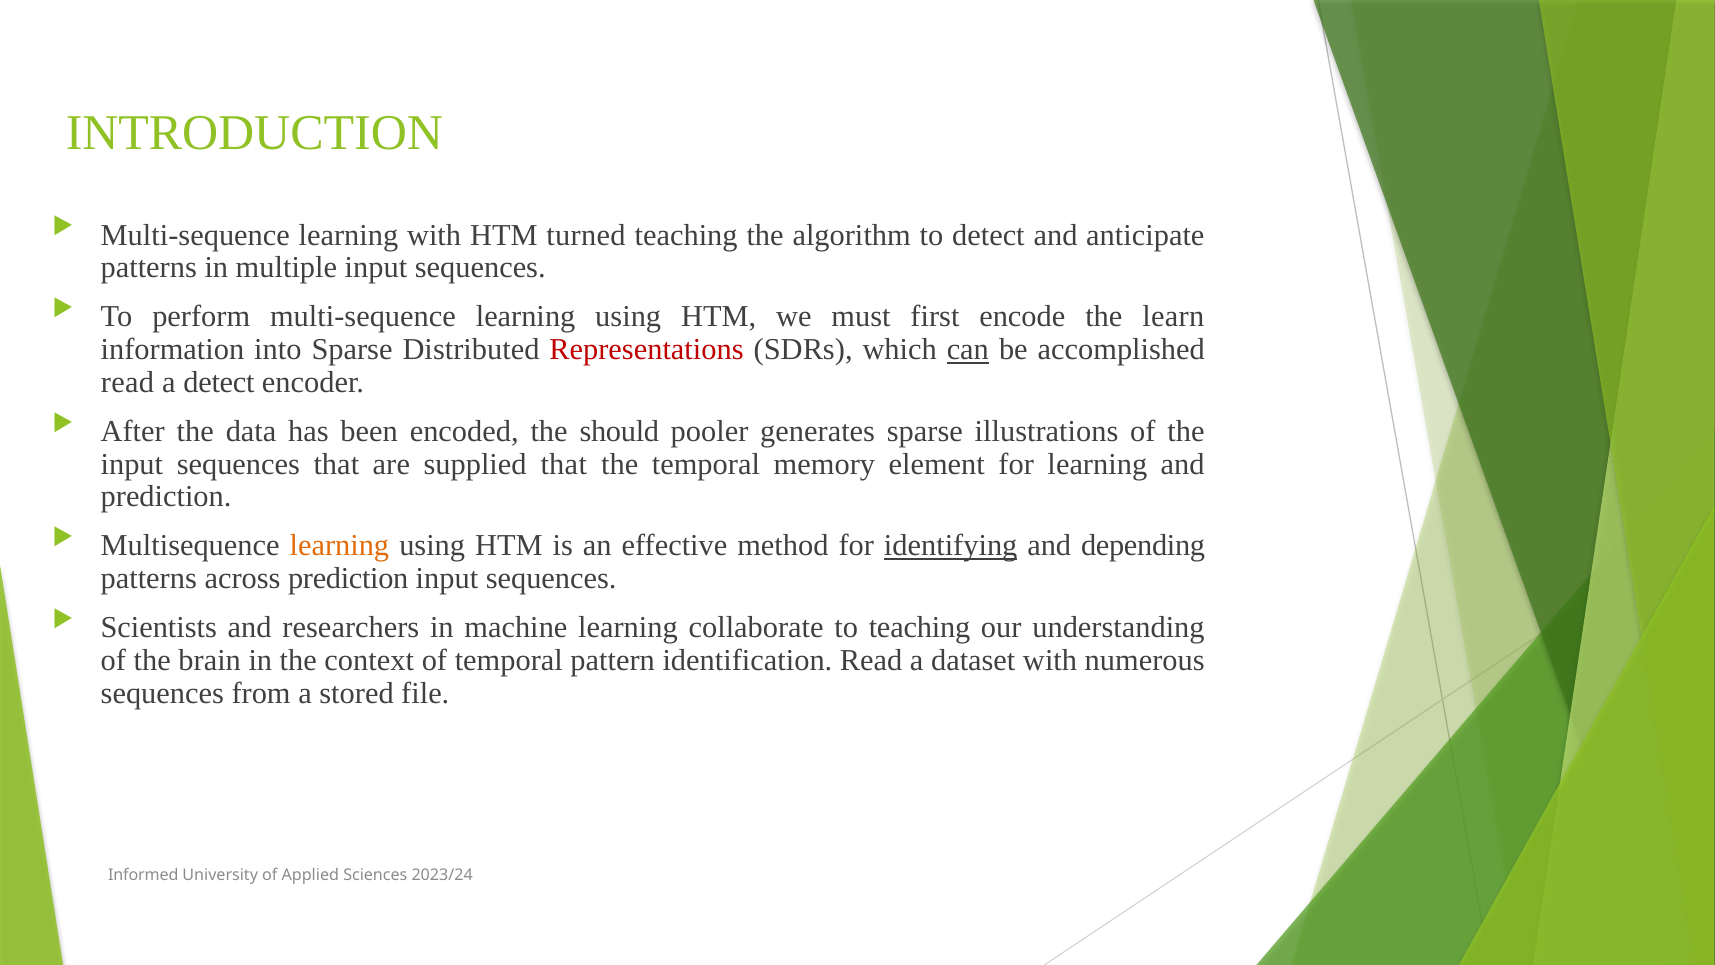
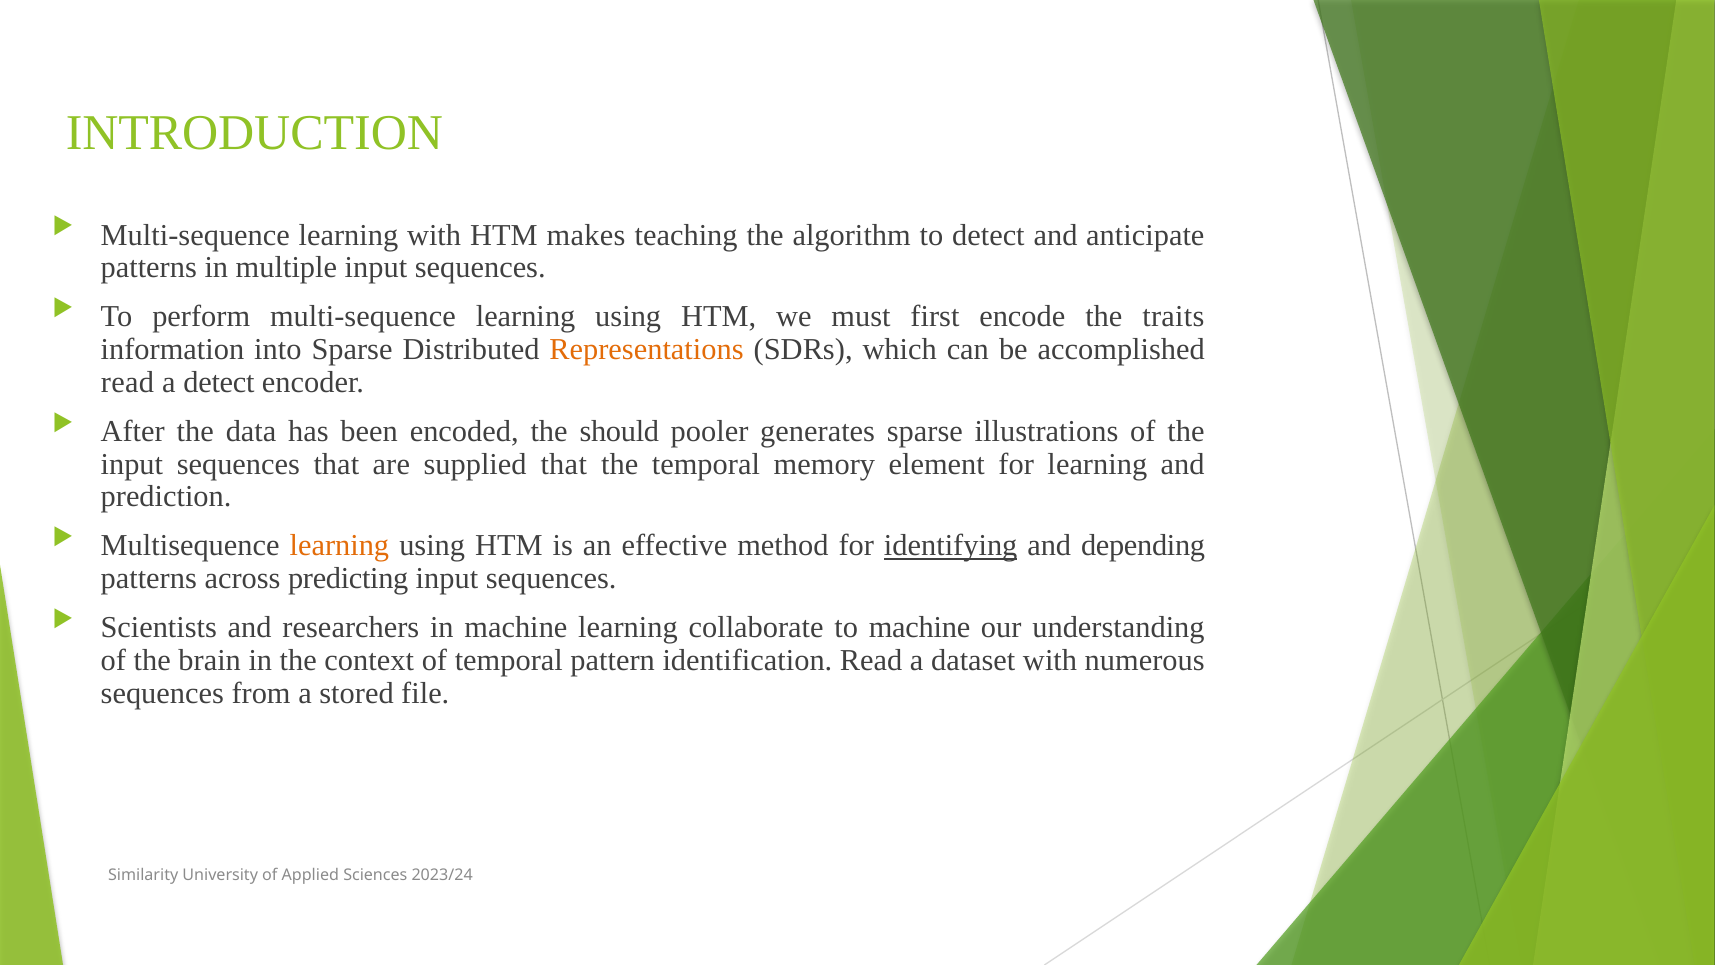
turned: turned -> makes
learn: learn -> traits
Representations colour: red -> orange
can underline: present -> none
across prediction: prediction -> predicting
to teaching: teaching -> machine
Informed: Informed -> Similarity
